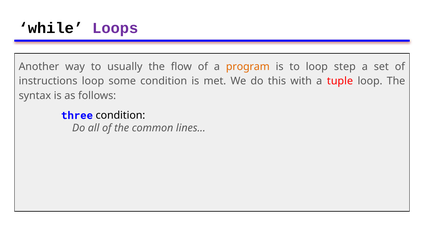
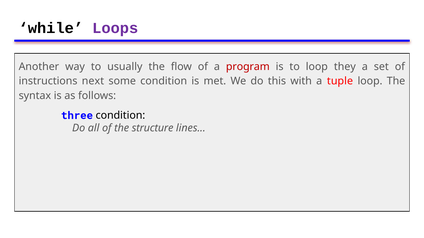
program colour: orange -> red
step: step -> they
instructions loop: loop -> next
common: common -> structure
